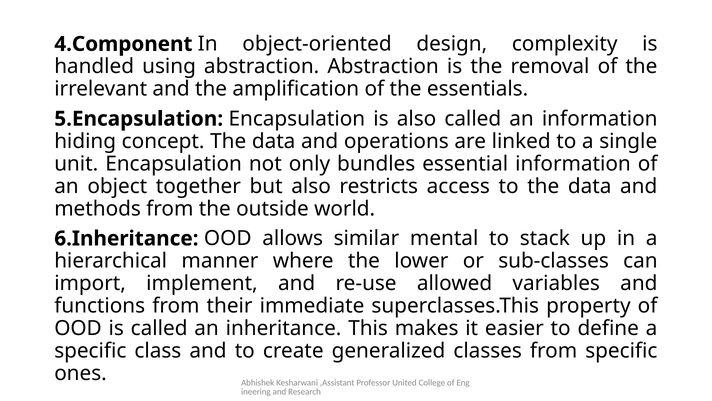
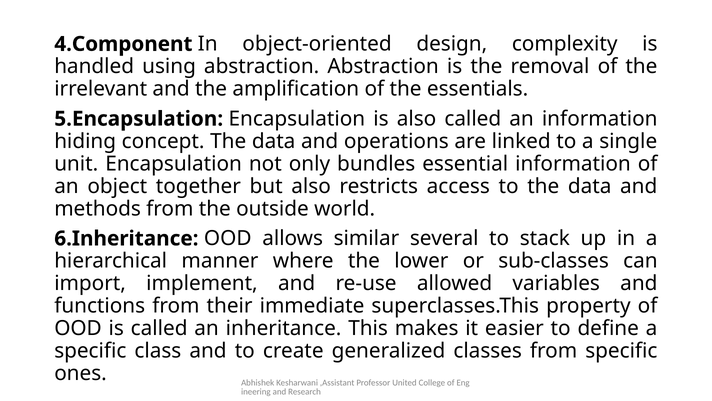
mental: mental -> several
